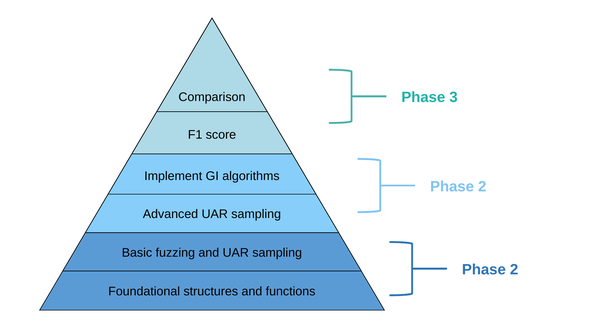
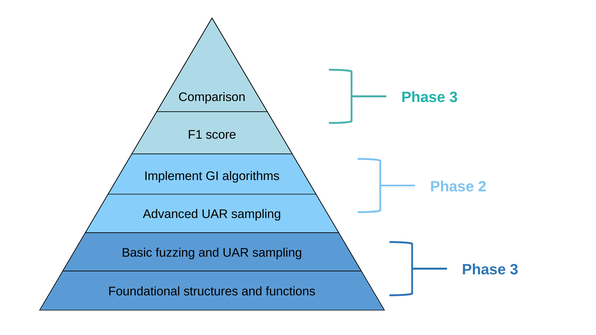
2 at (514, 270): 2 -> 3
